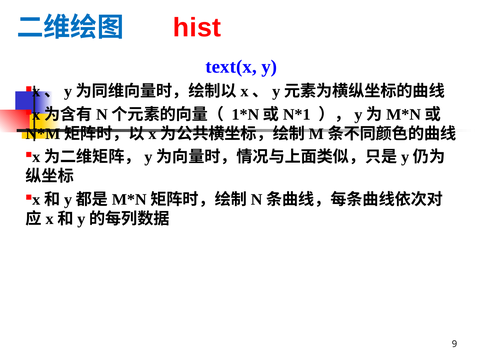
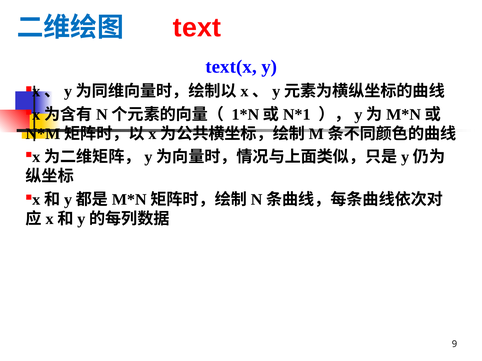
hist: hist -> text
